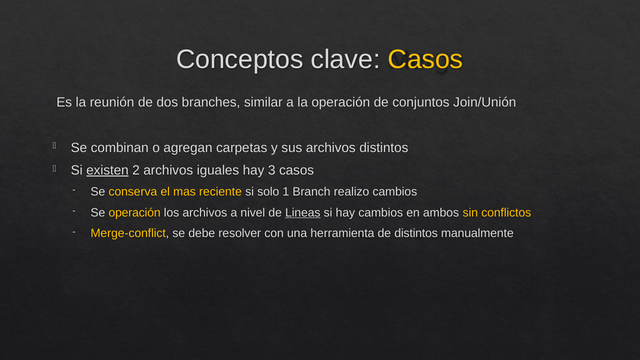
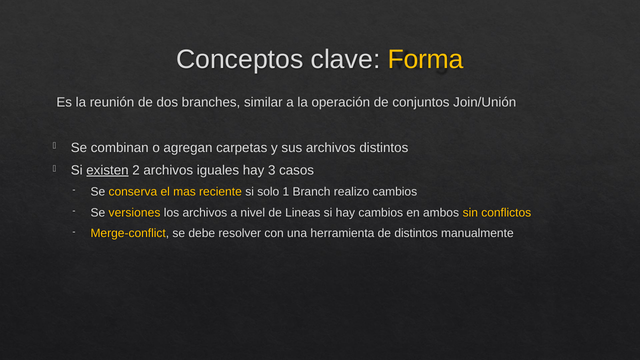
clave Casos: Casos -> Forma
Se operación: operación -> versiones
Lineas underline: present -> none
